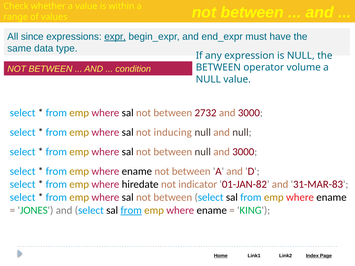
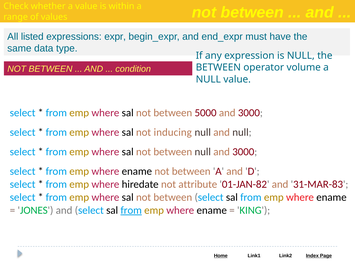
since: since -> listed
expr underline: present -> none
2732: 2732 -> 5000
indicator: indicator -> attribute
